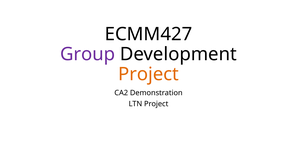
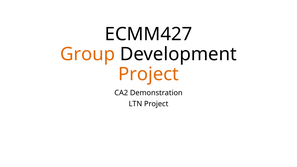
Group colour: purple -> orange
